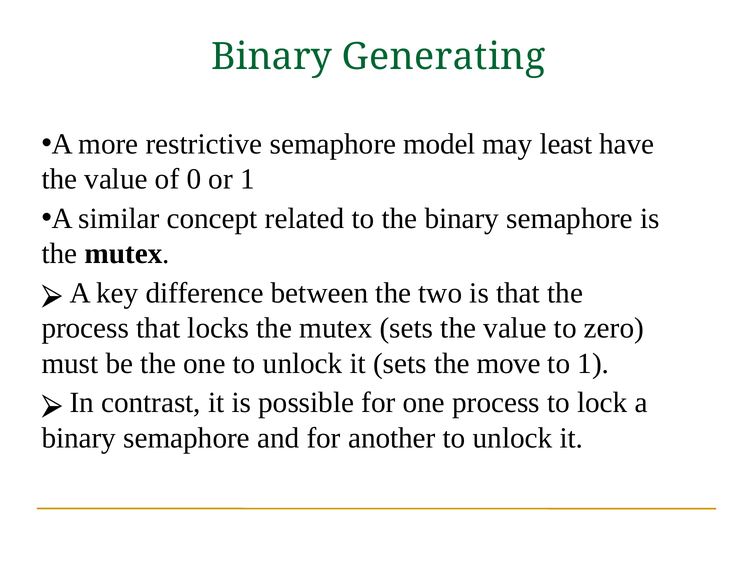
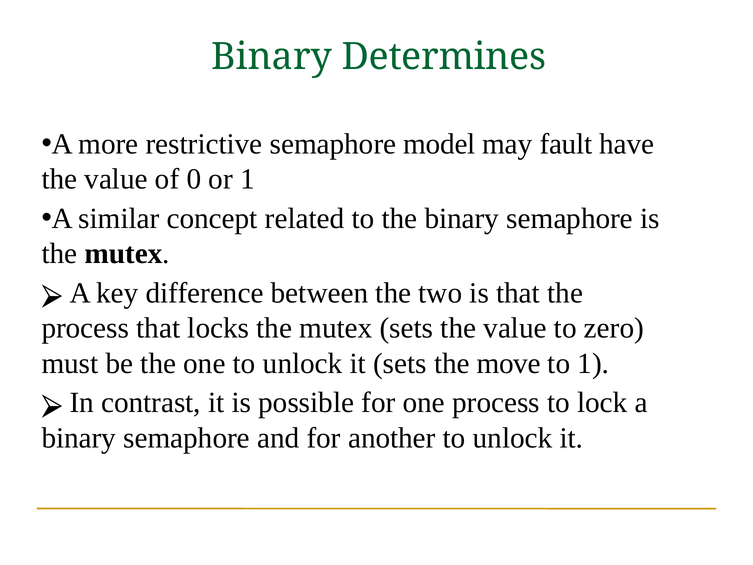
Generating: Generating -> Determines
least: least -> fault
